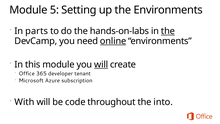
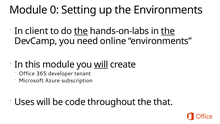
5: 5 -> 0
parts: parts -> client
the at (81, 31) underline: none -> present
online underline: present -> none
With: With -> Uses
into: into -> that
